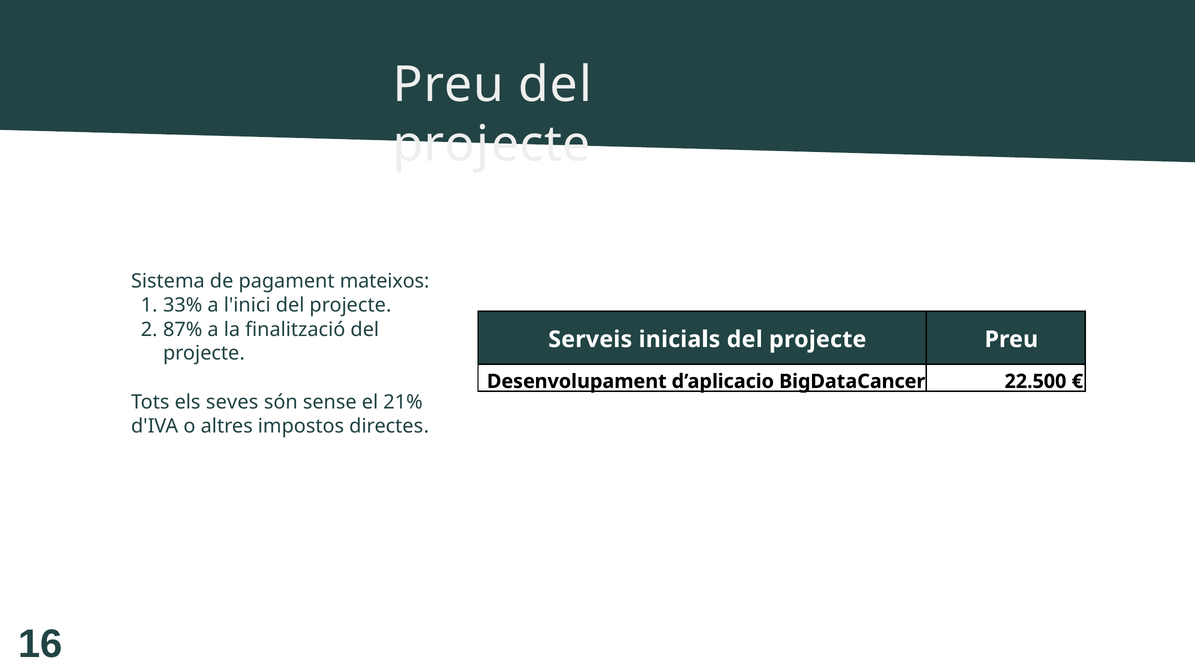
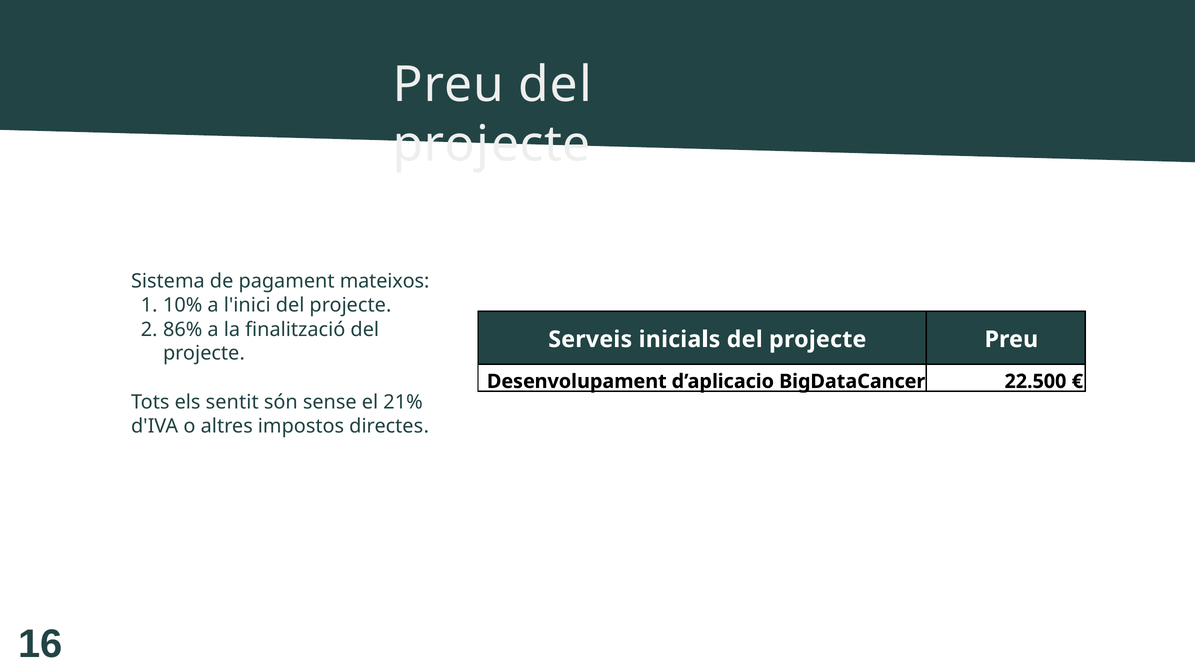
33%: 33% -> 10%
87%: 87% -> 86%
seves: seves -> sentit
